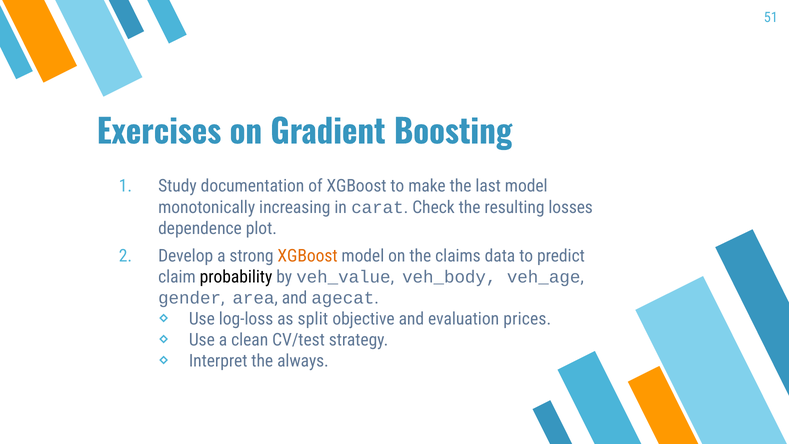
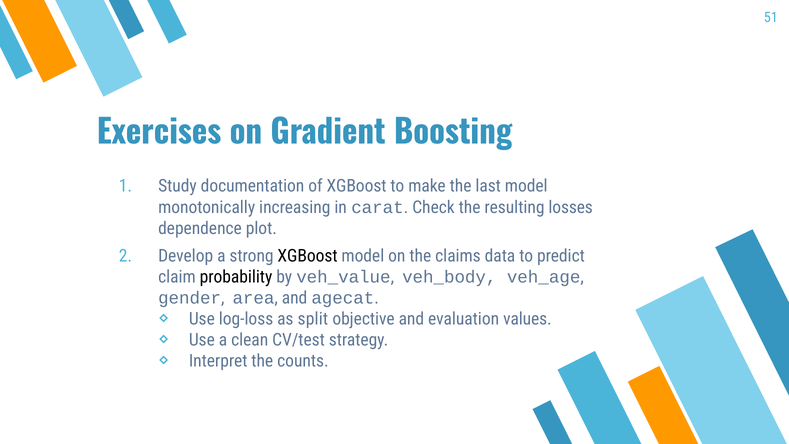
XGBoost at (308, 256) colour: orange -> black
prices: prices -> values
always: always -> counts
